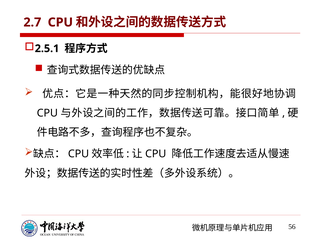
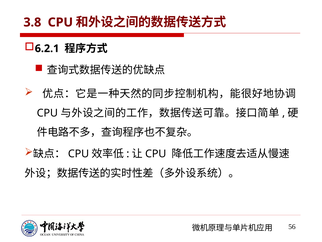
2.7: 2.7 -> 3.8
2.5.1: 2.5.1 -> 6.2.1
